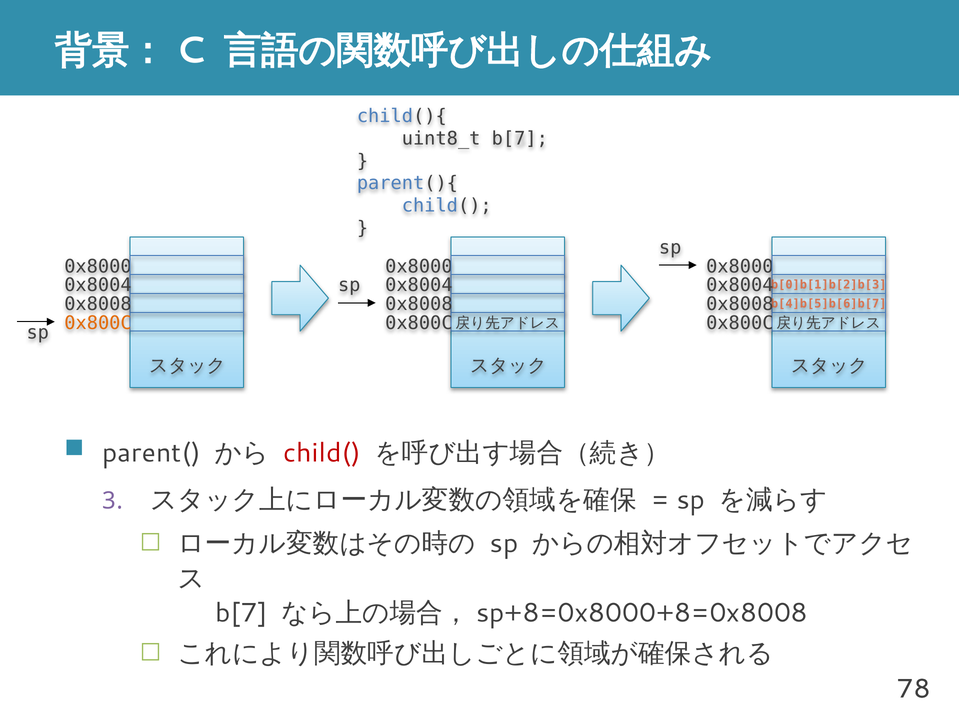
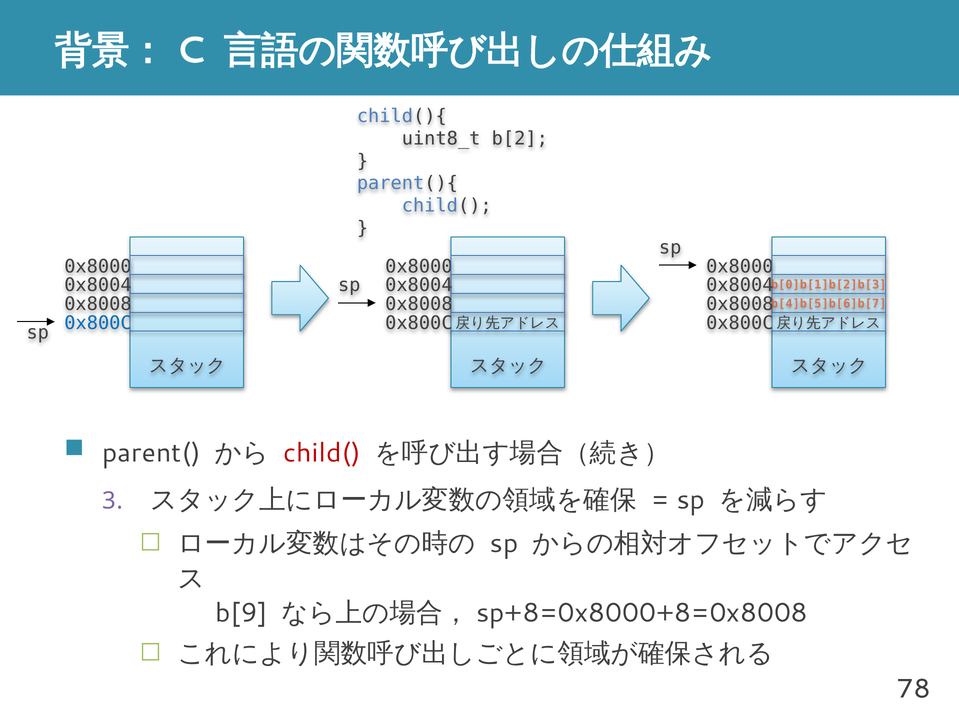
uint8_t b[7: b[7 -> b[2
0x800C at (98, 323) colour: orange -> blue
b[7 at (241, 613): b[7 -> b[9
